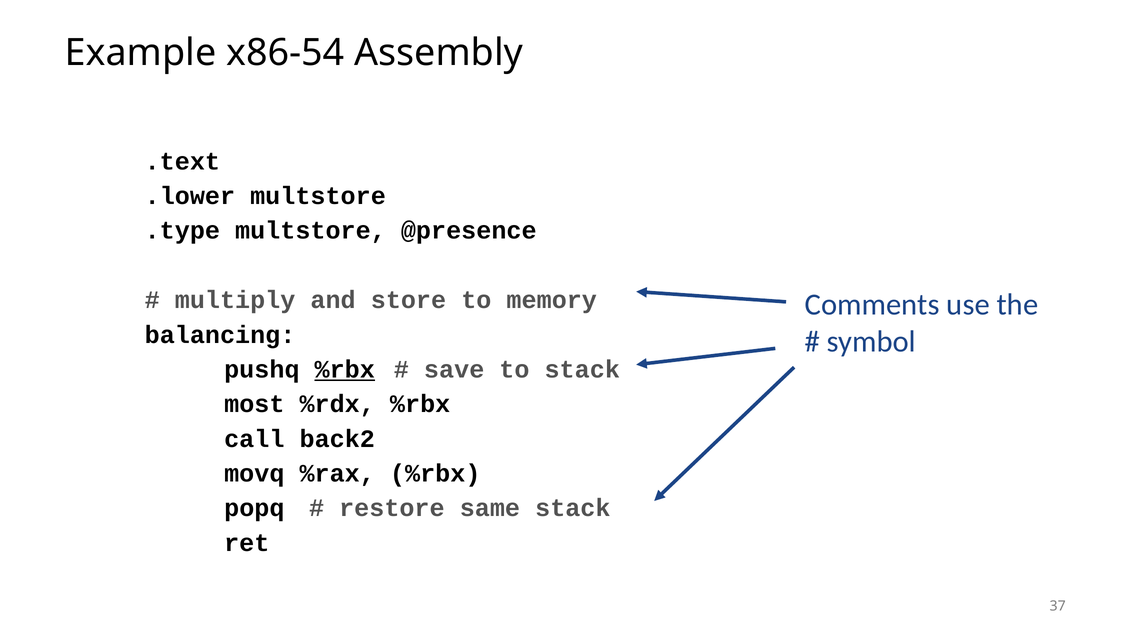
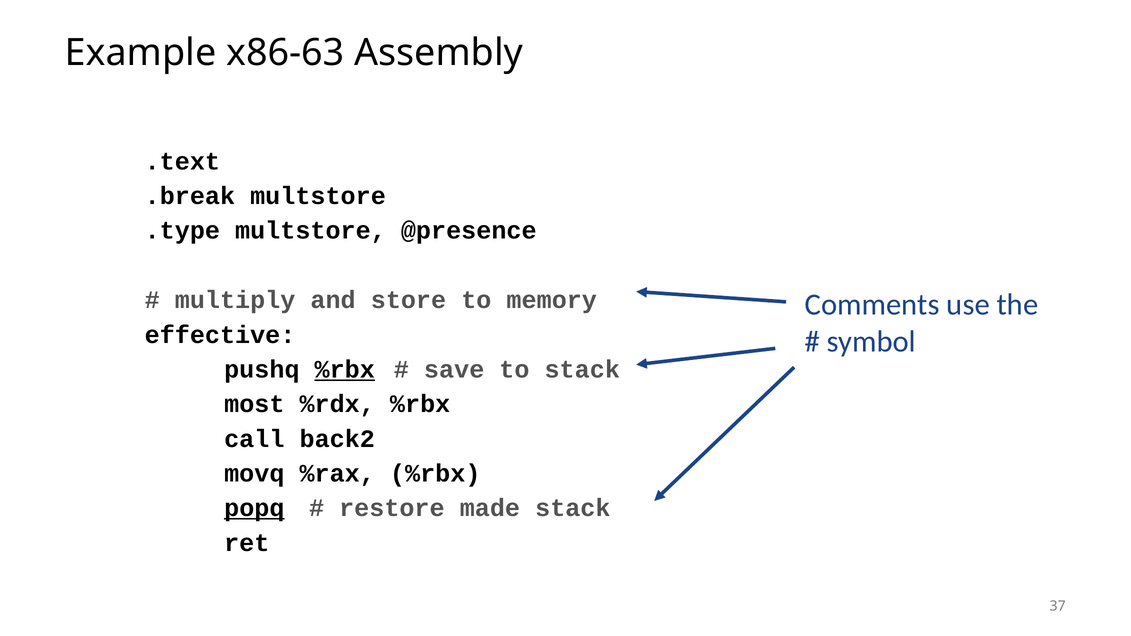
x86-54: x86-54 -> x86-63
.lower: .lower -> .break
balancing: balancing -> effective
popq underline: none -> present
same: same -> made
